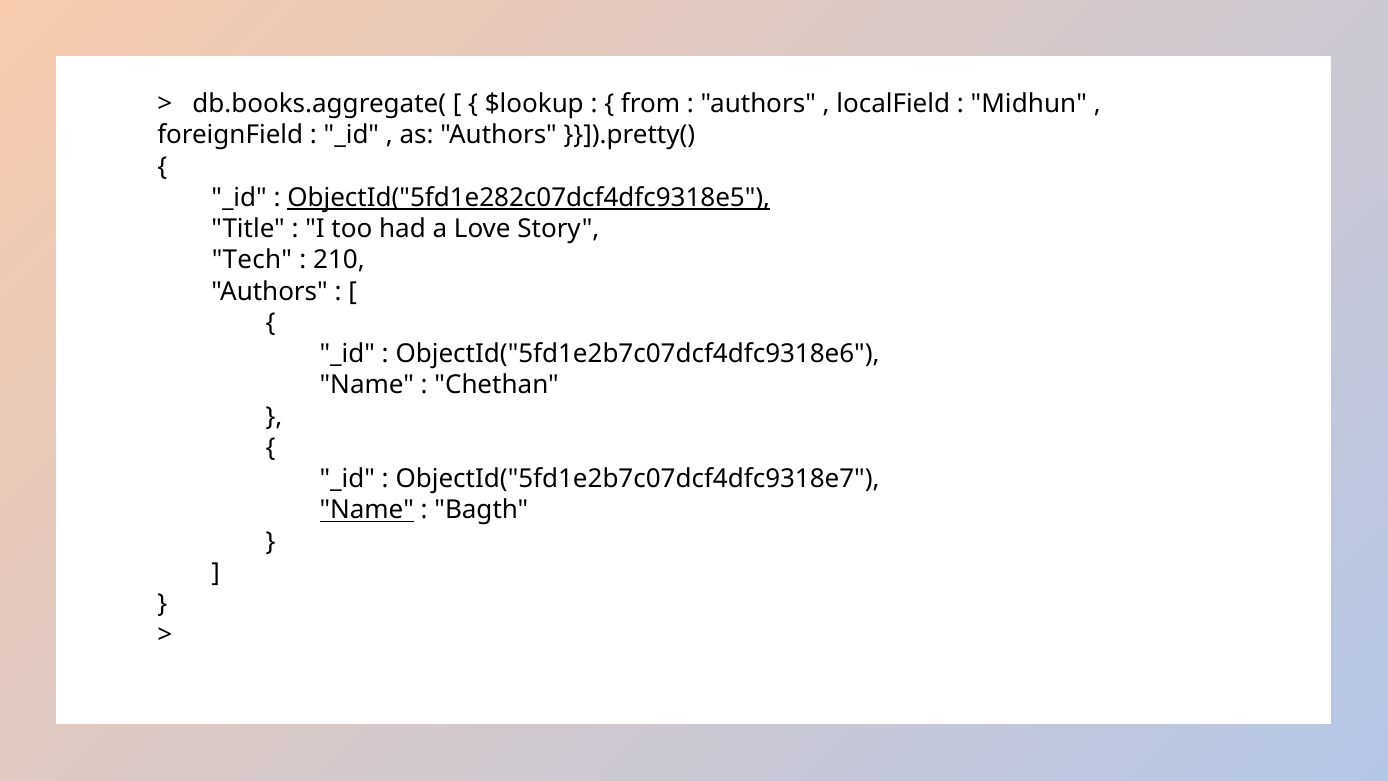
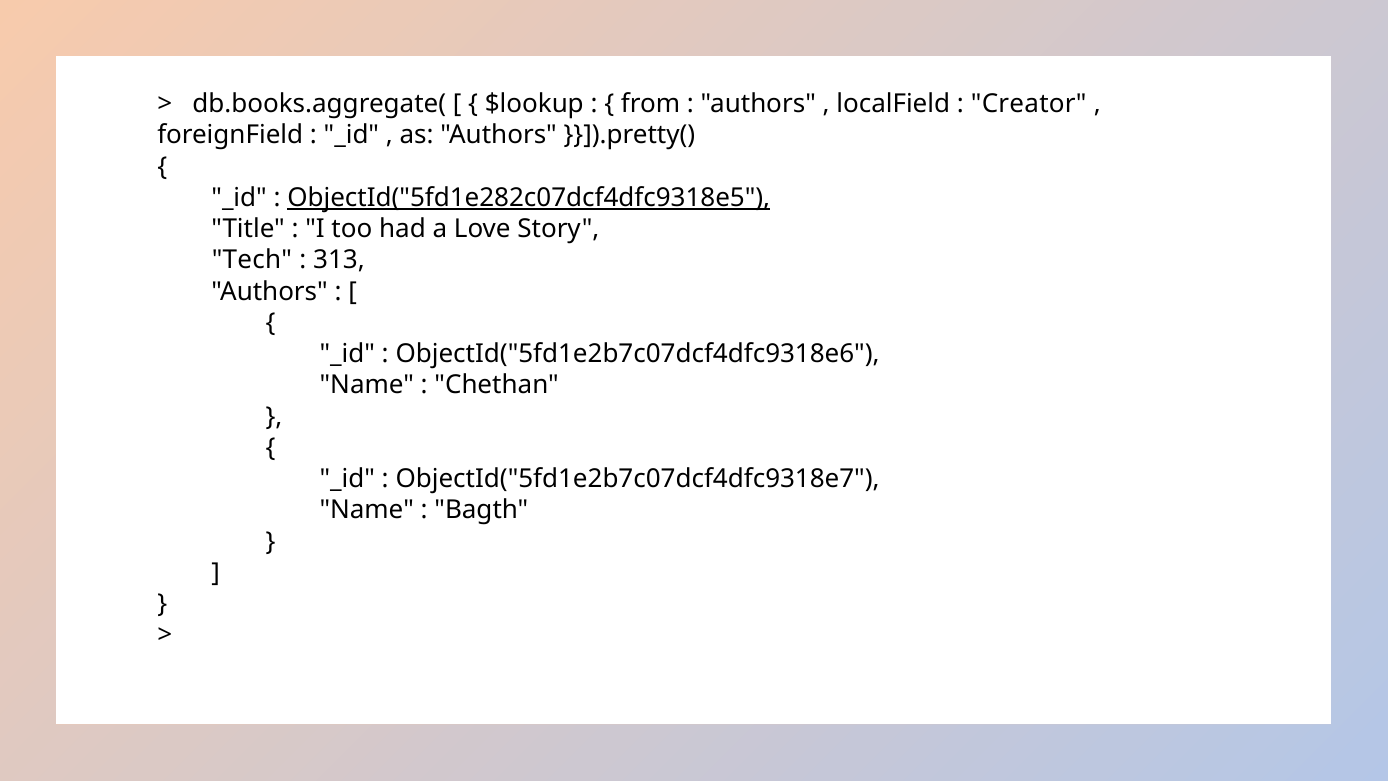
Midhun: Midhun -> Creator
210: 210 -> 313
Name at (367, 510) underline: present -> none
